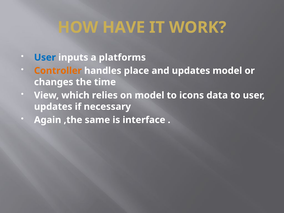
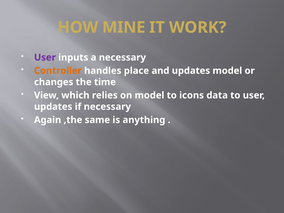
HAVE: HAVE -> MINE
User at (45, 57) colour: blue -> purple
a platforms: platforms -> necessary
interface: interface -> anything
